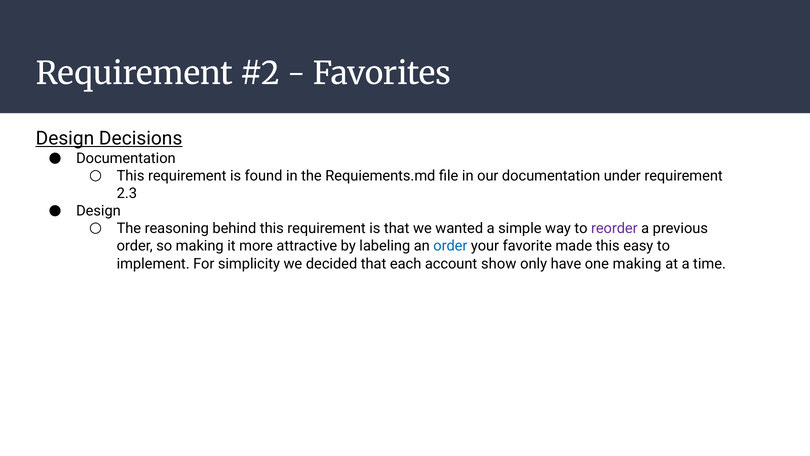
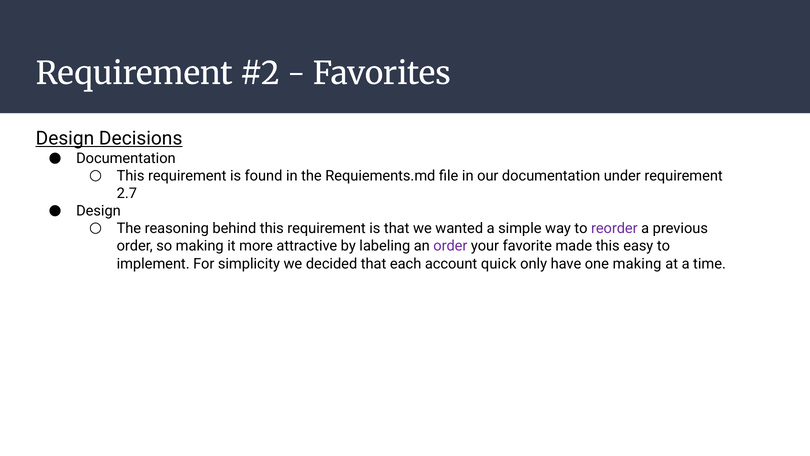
2.3: 2.3 -> 2.7
order at (450, 246) colour: blue -> purple
show: show -> quick
